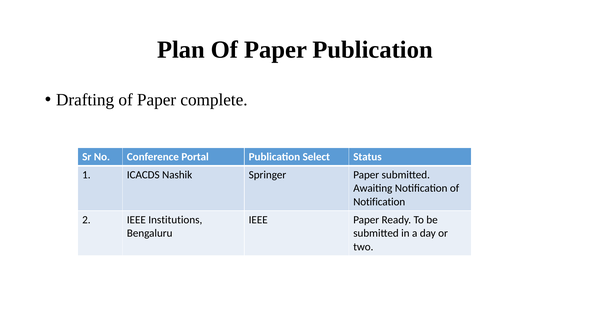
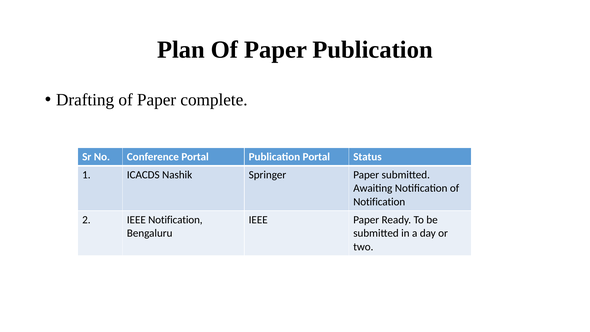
Publication Select: Select -> Portal
IEEE Institutions: Institutions -> Notification
